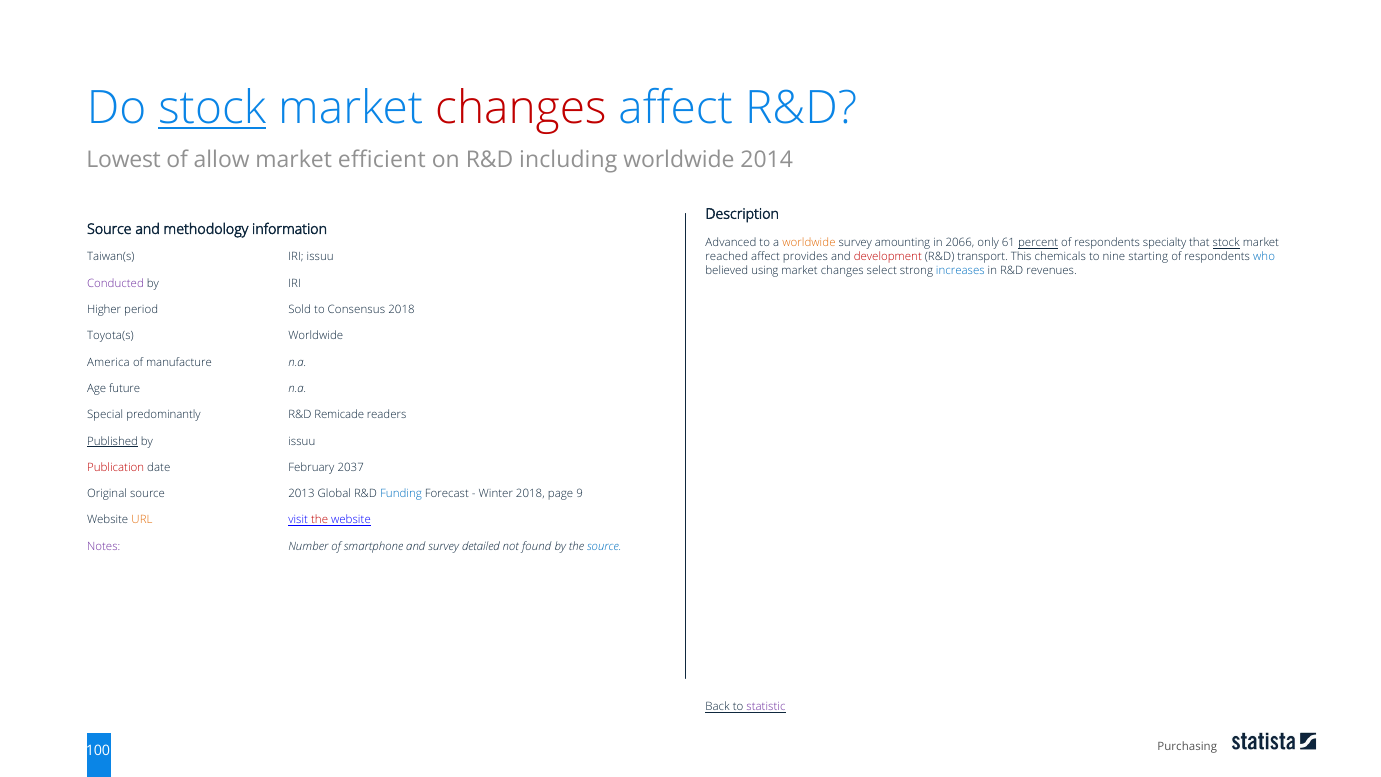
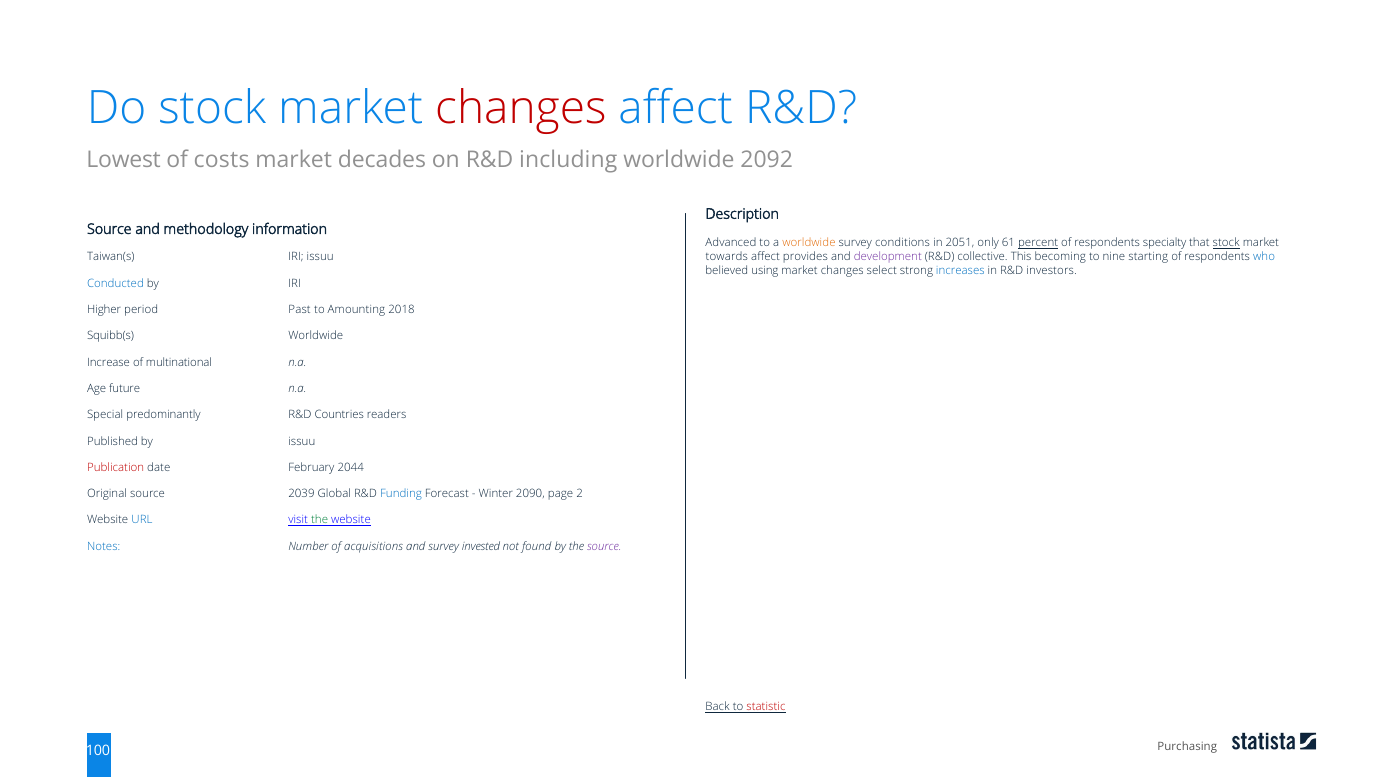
stock at (212, 108) underline: present -> none
allow: allow -> costs
efficient: efficient -> decades
2014: 2014 -> 2092
amounting: amounting -> conditions
2066: 2066 -> 2051
reached: reached -> towards
development colour: red -> purple
transport: transport -> collective
chemicals: chemicals -> becoming
revenues: revenues -> investors
Conducted colour: purple -> blue
Sold: Sold -> Past
Consensus: Consensus -> Amounting
Toyota(s: Toyota(s -> Squibb(s
America: America -> Increase
manufacture: manufacture -> multinational
Remicade: Remicade -> Countries
Published underline: present -> none
2037: 2037 -> 2044
2013: 2013 -> 2039
Winter 2018: 2018 -> 2090
9: 9 -> 2
URL colour: orange -> blue
the at (320, 520) colour: red -> green
Notes colour: purple -> blue
smartphone: smartphone -> acquisitions
detailed: detailed -> invested
source at (604, 546) colour: blue -> purple
statistic colour: purple -> red
